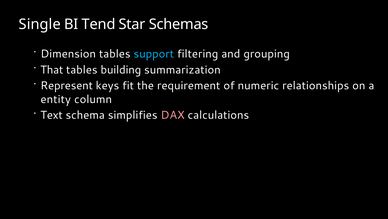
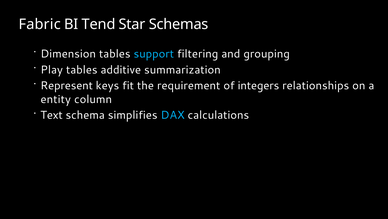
Single: Single -> Fabric
That: That -> Play
building: building -> additive
numeric: numeric -> integers
DAX colour: pink -> light blue
